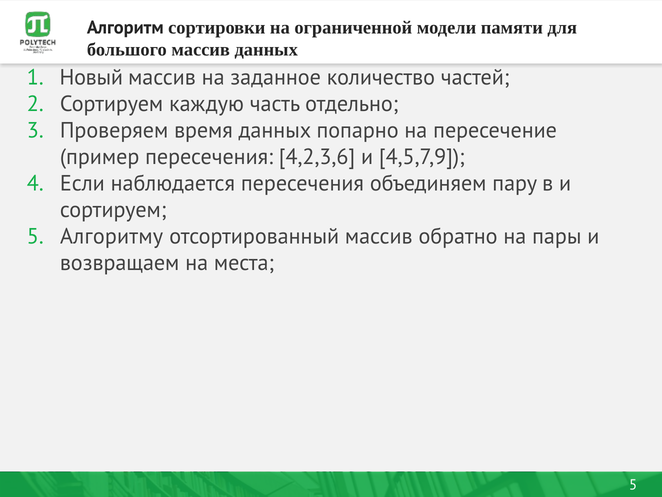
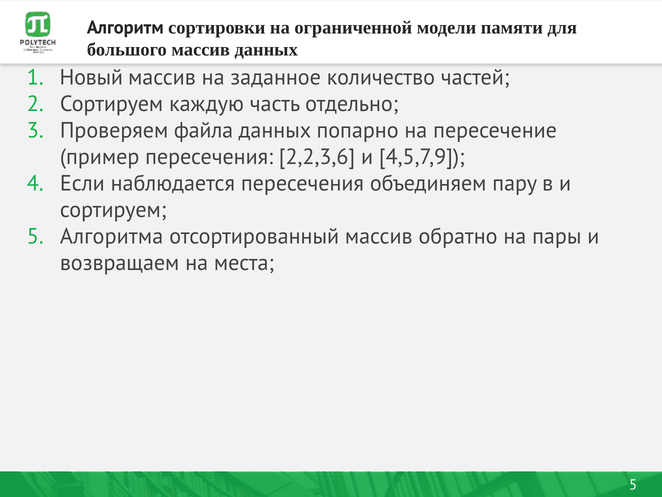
время: время -> файла
4,2,3,6: 4,2,3,6 -> 2,2,3,6
Алгоритму: Алгоритму -> Алгоритма
